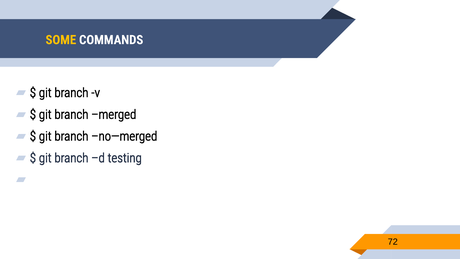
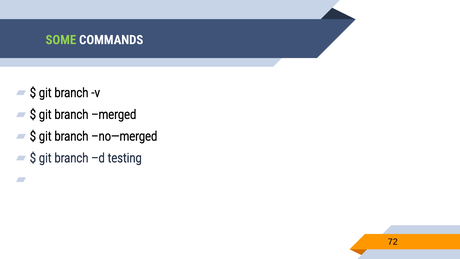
SOME colour: yellow -> light green
